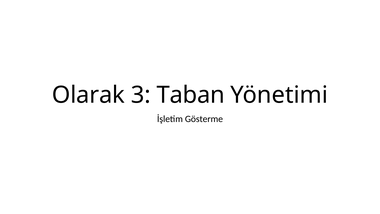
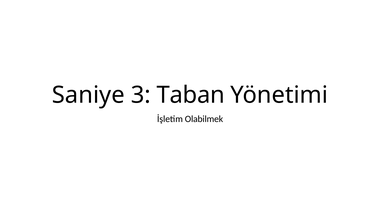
Olarak: Olarak -> Saniye
Gösterme: Gösterme -> Olabilmek
